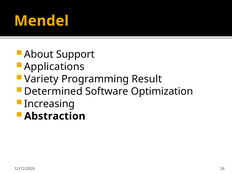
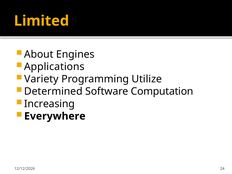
Mendel: Mendel -> Limited
Support: Support -> Engines
Result: Result -> Utilize
Optimization: Optimization -> Computation
Abstraction: Abstraction -> Everywhere
